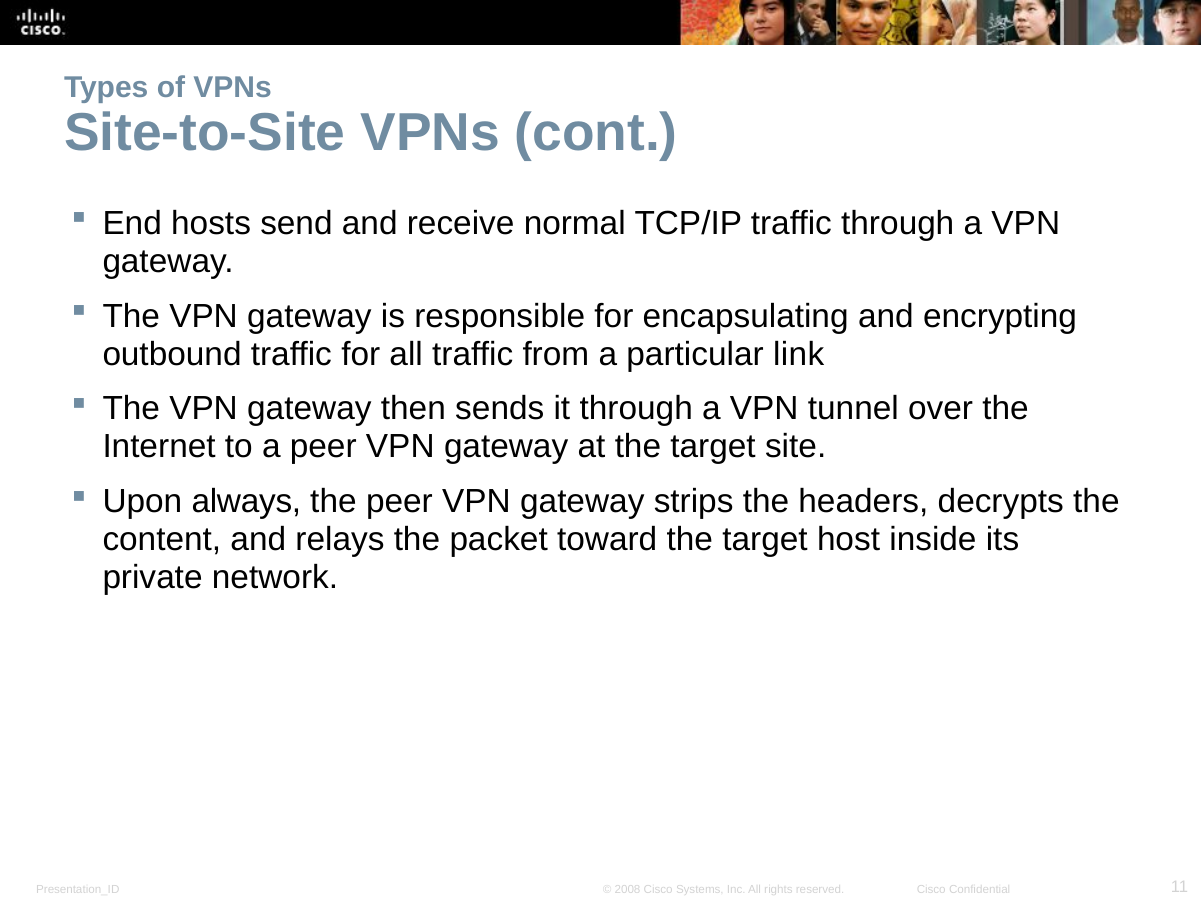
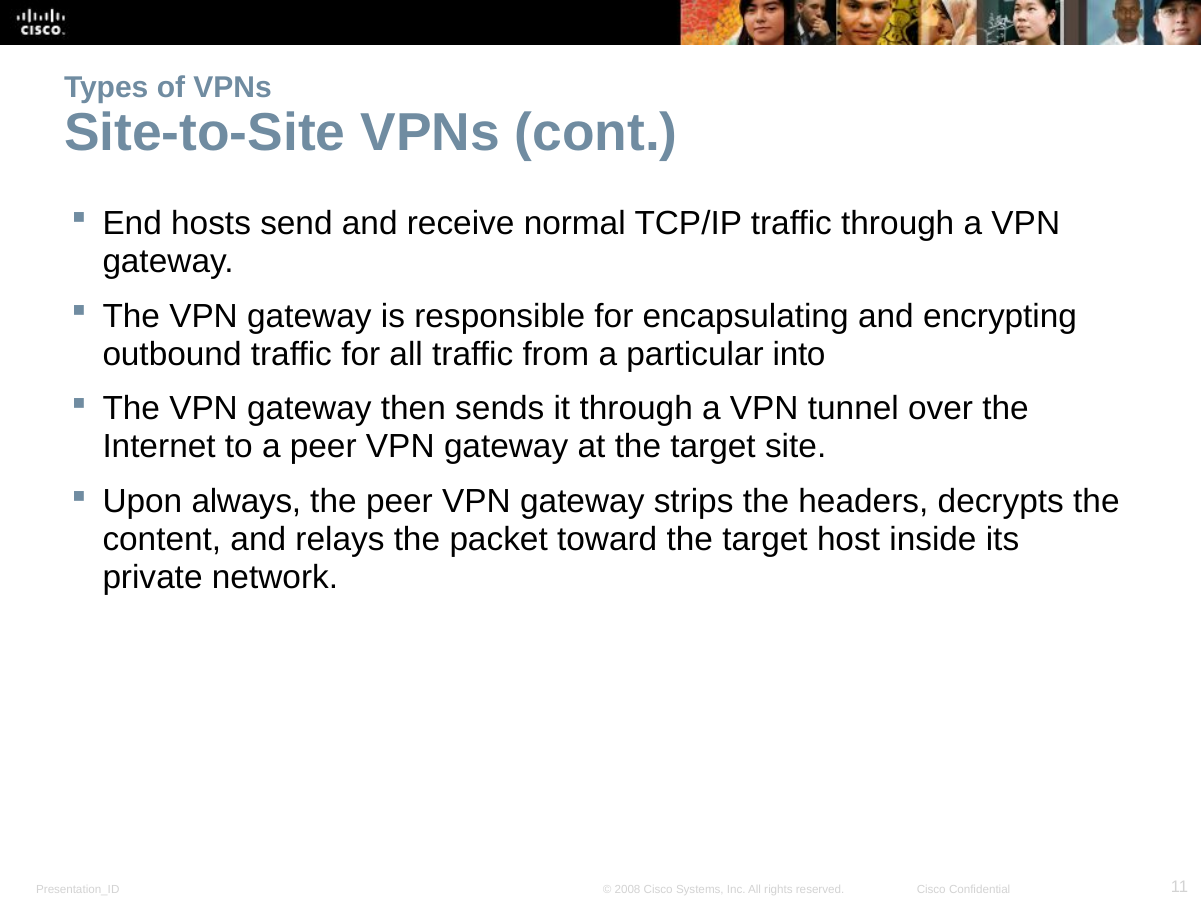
link: link -> into
